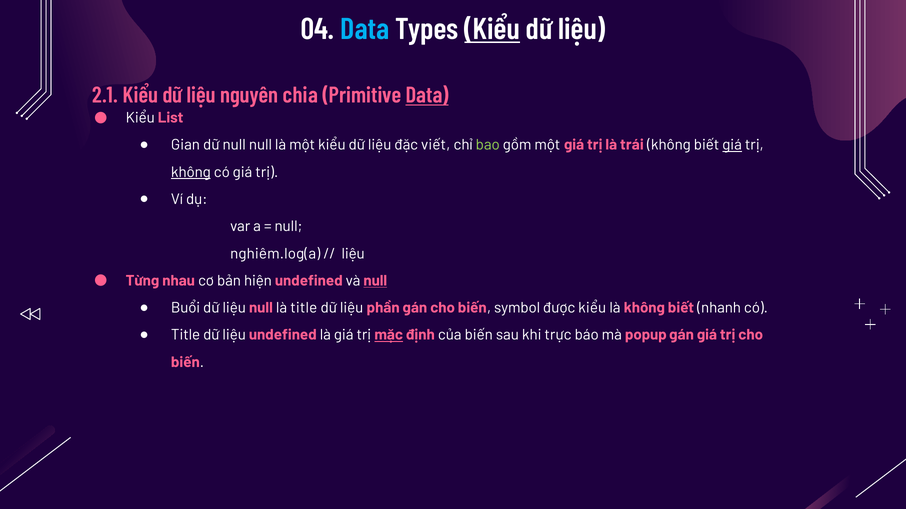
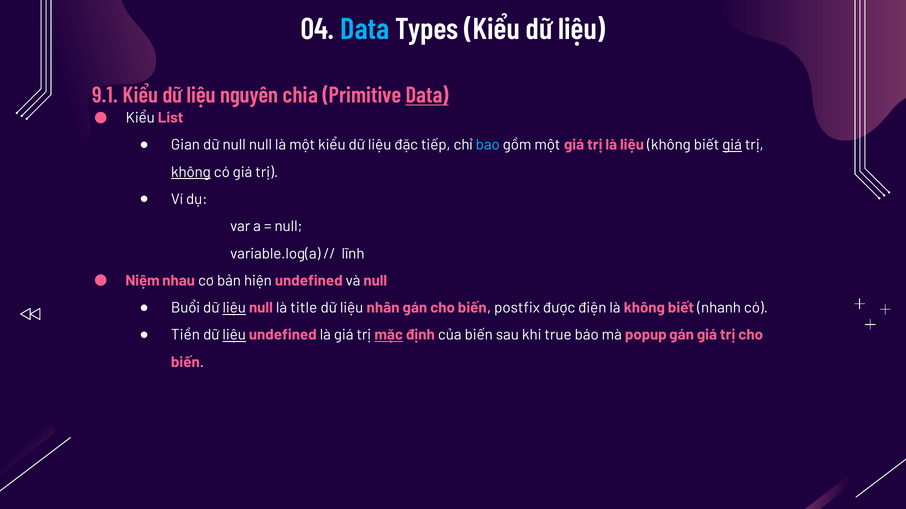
Kiểu at (492, 29) underline: present -> none
2.1: 2.1 -> 9.1
viết: viết -> tiếp
bao colour: light green -> light blue
là trái: trái -> liệu
nghiêm.log(a: nghiêm.log(a -> variable.log(a
liệu at (353, 254): liệu -> lĩnh
Từng: Từng -> Niệm
null at (375, 281) underline: present -> none
liệu at (234, 308) underline: none -> present
phần: phần -> nhân
symbol: symbol -> postfix
được kiểu: kiểu -> điện
Title at (186, 335): Title -> Tiền
liệu at (234, 335) underline: none -> present
trực: trực -> true
